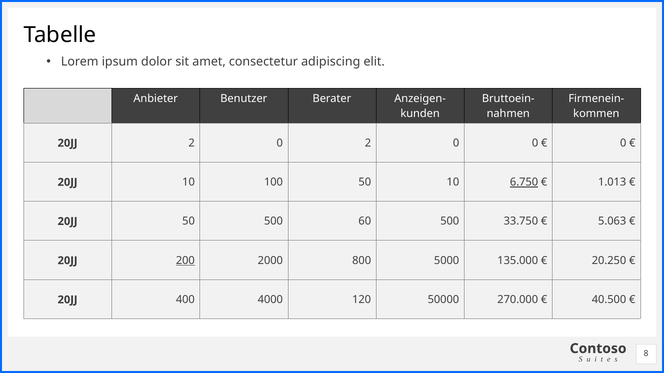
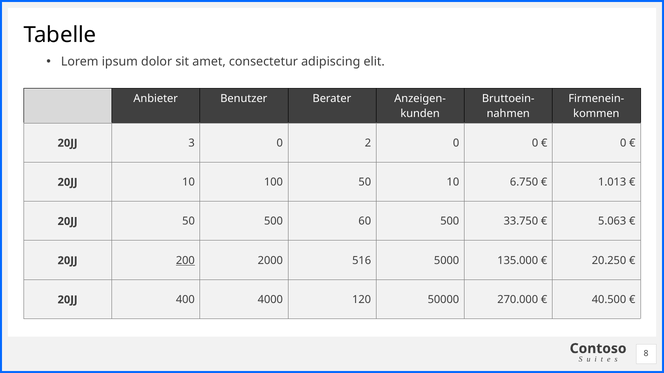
20JJ 2: 2 -> 3
6.750 underline: present -> none
800: 800 -> 516
